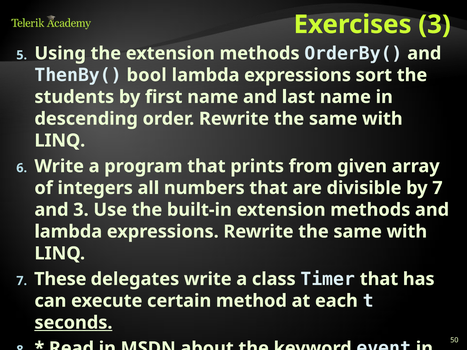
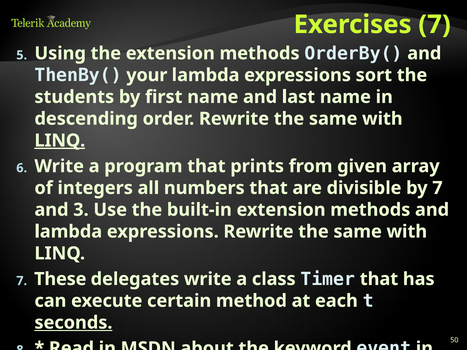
Exercises 3: 3 -> 7
bool: bool -> your
LINQ at (60, 141) underline: none -> present
